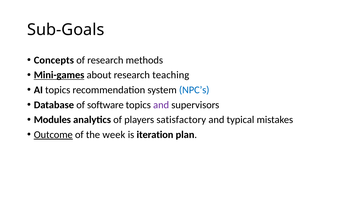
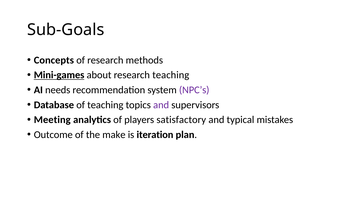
AI topics: topics -> needs
NPC’s colour: blue -> purple
of software: software -> teaching
Modules: Modules -> Meeting
Outcome underline: present -> none
week: week -> make
